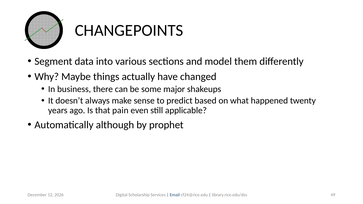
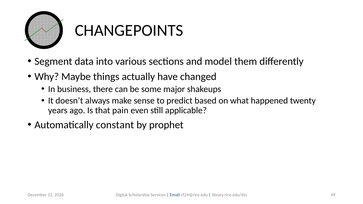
although: although -> constant
